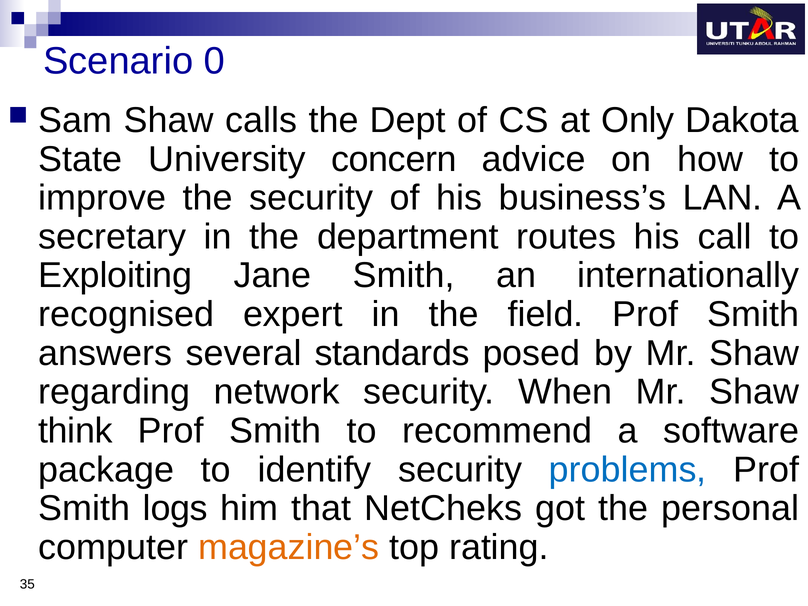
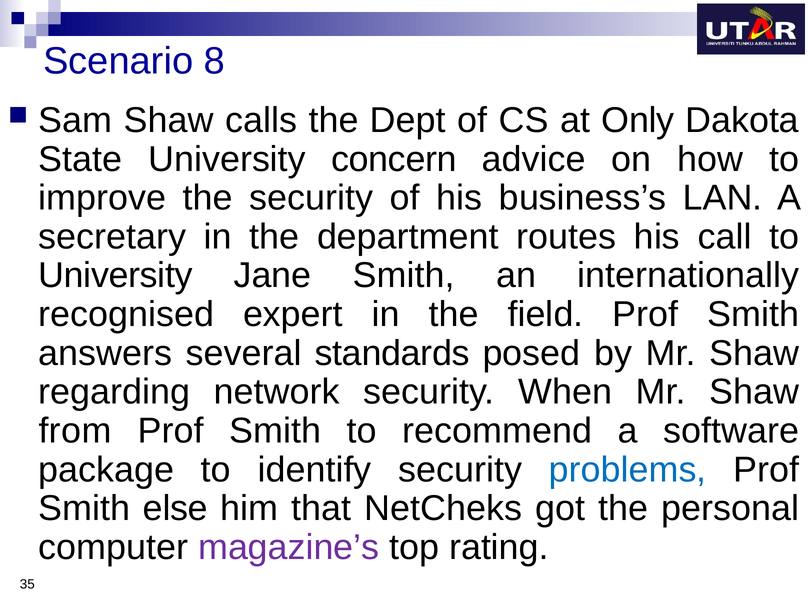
0: 0 -> 8
Exploiting at (115, 276): Exploiting -> University
think: think -> from
logs: logs -> else
magazine’s colour: orange -> purple
